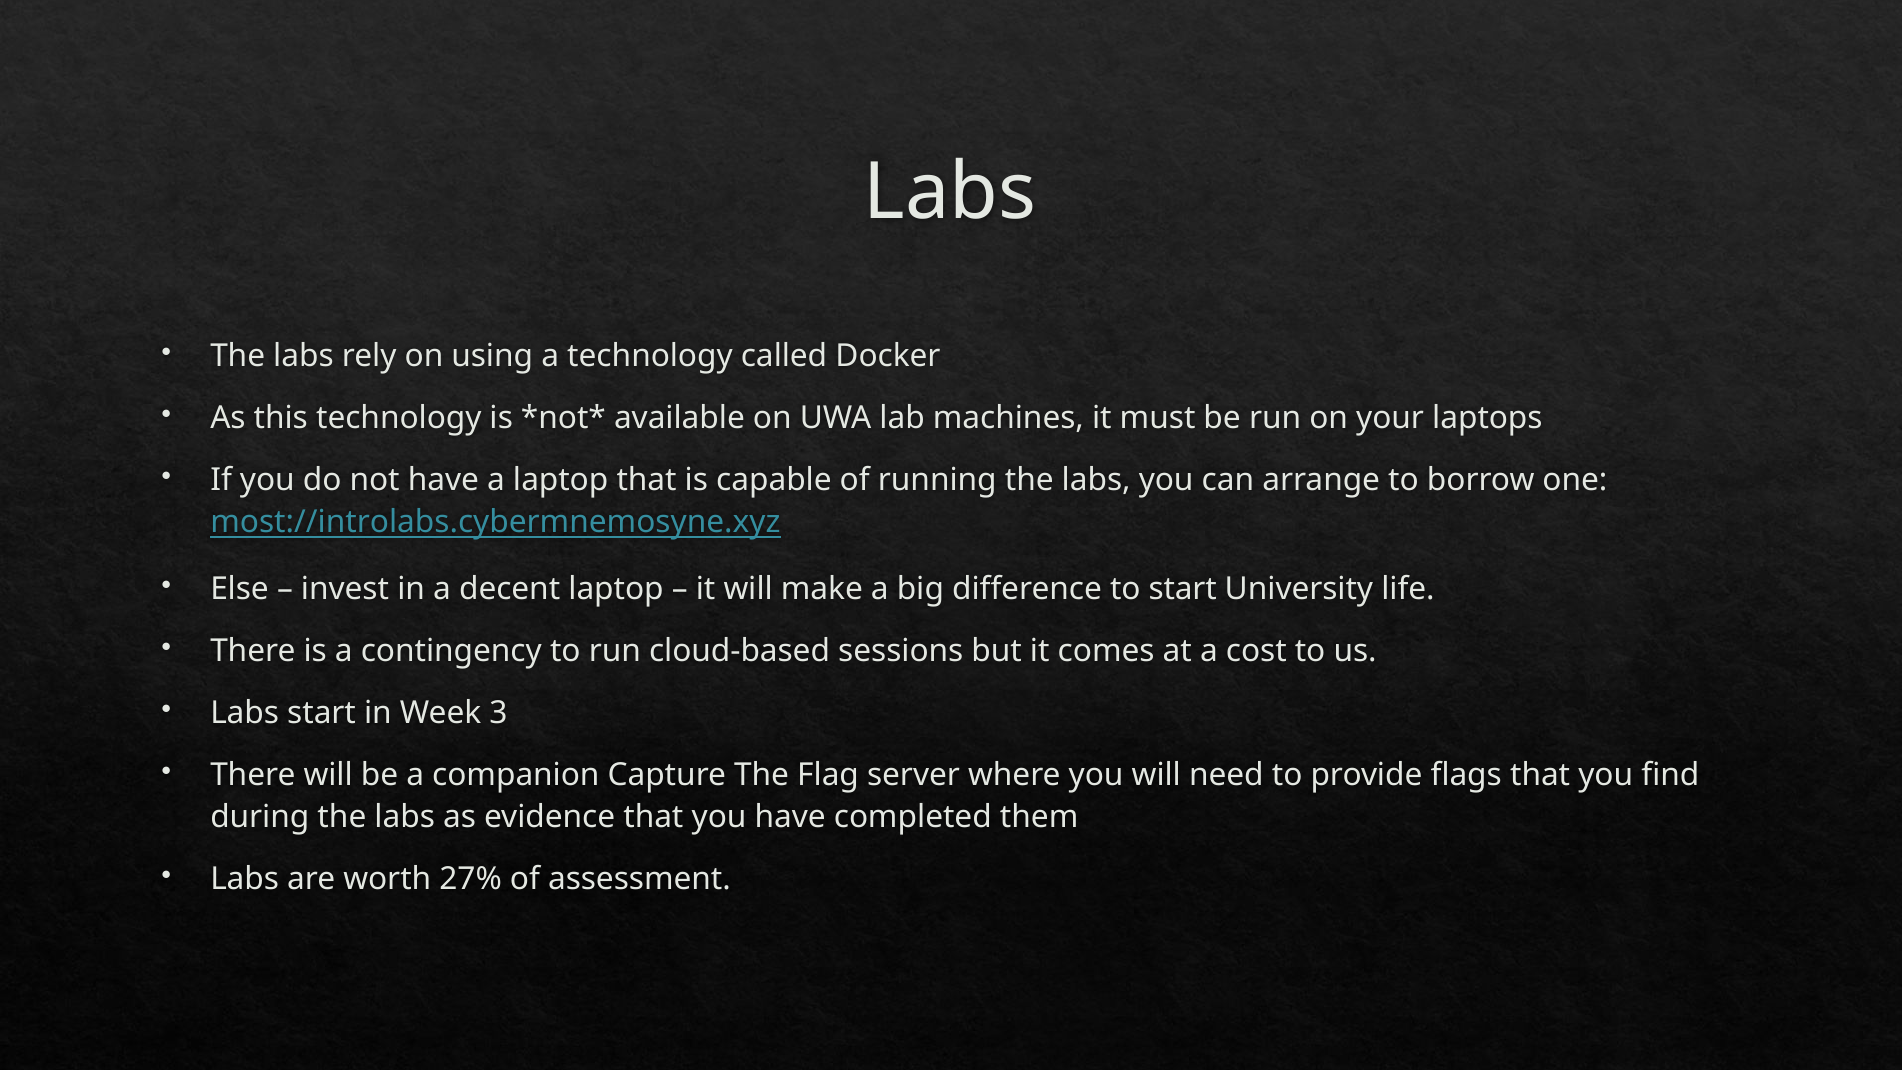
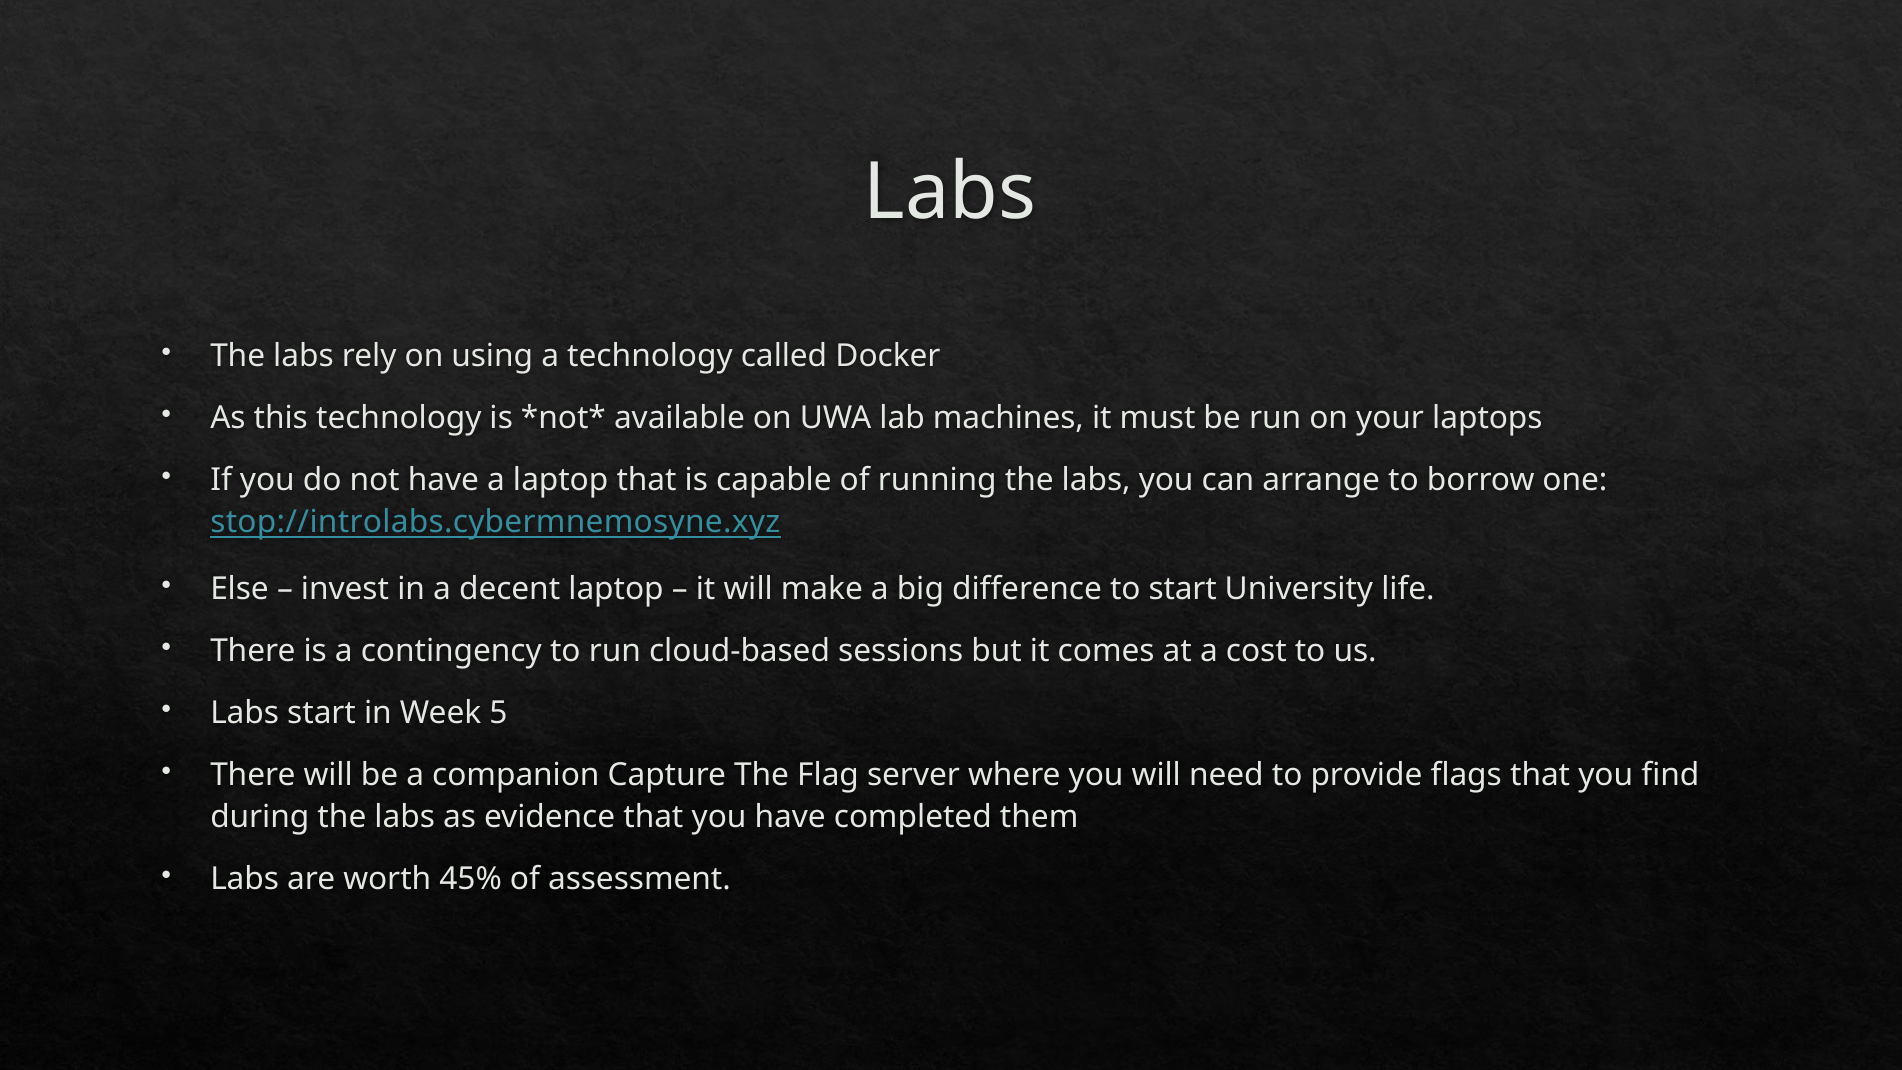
most://introlabs.cybermnemosyne.xyz: most://introlabs.cybermnemosyne.xyz -> stop://introlabs.cybermnemosyne.xyz
3: 3 -> 5
27%: 27% -> 45%
